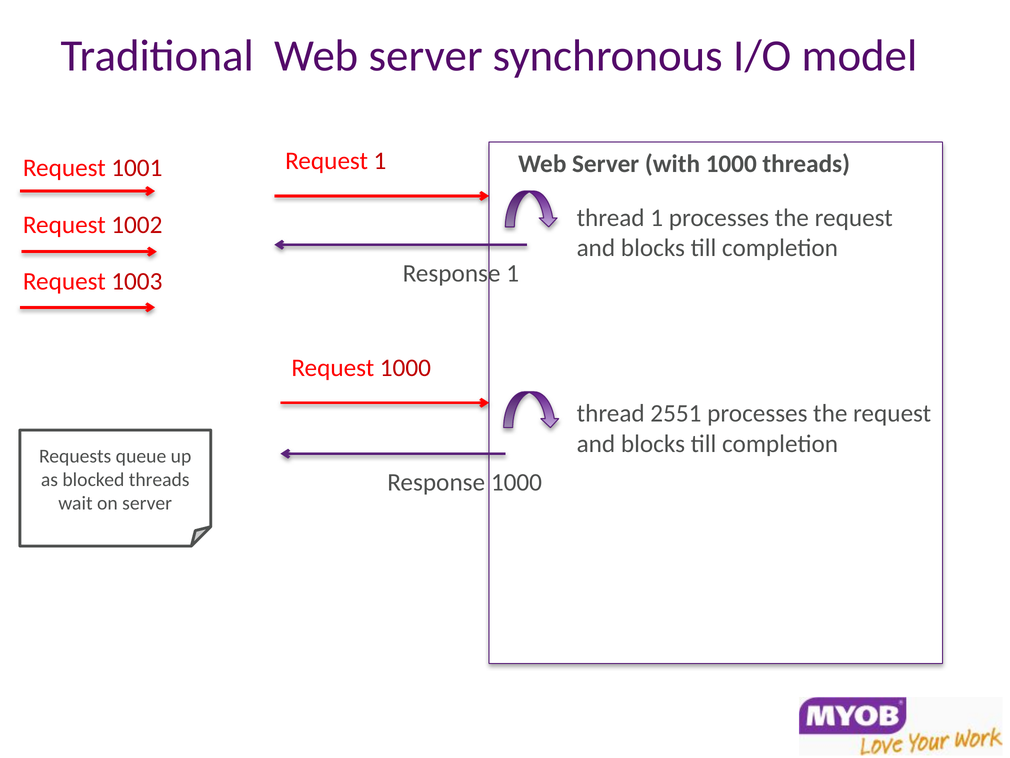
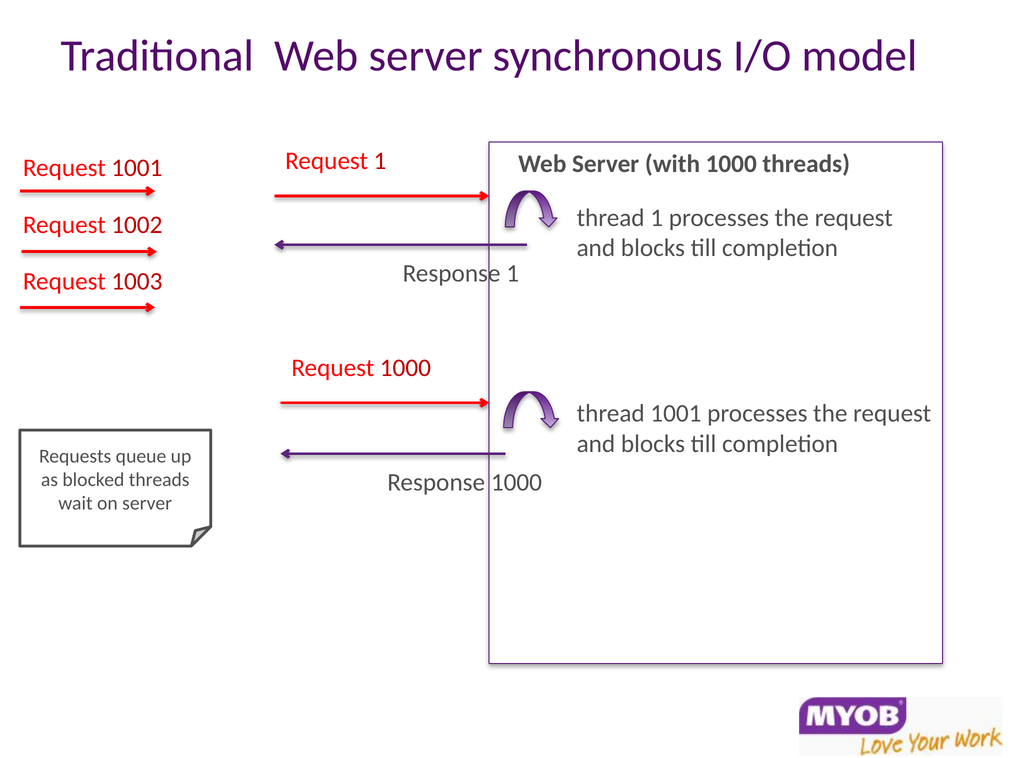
thread 2551: 2551 -> 1001
